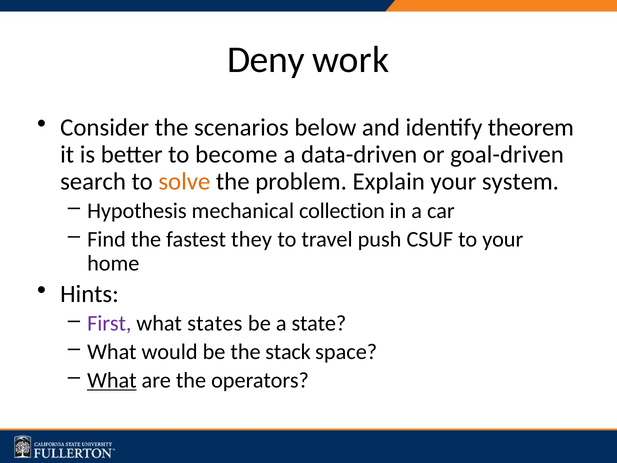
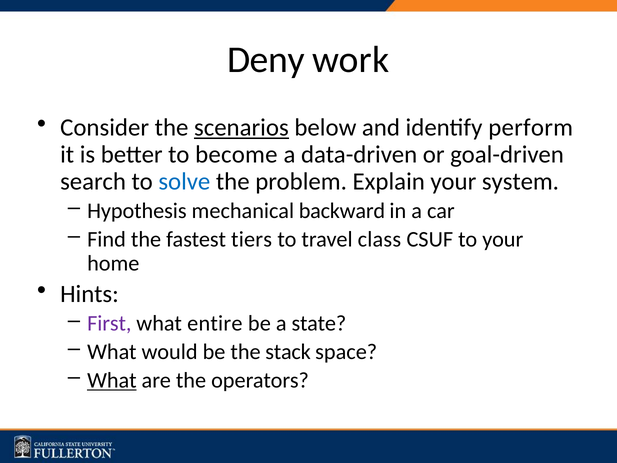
scenarios underline: none -> present
theorem: theorem -> perform
solve colour: orange -> blue
collection: collection -> backward
they: they -> tiers
push: push -> class
states: states -> entire
